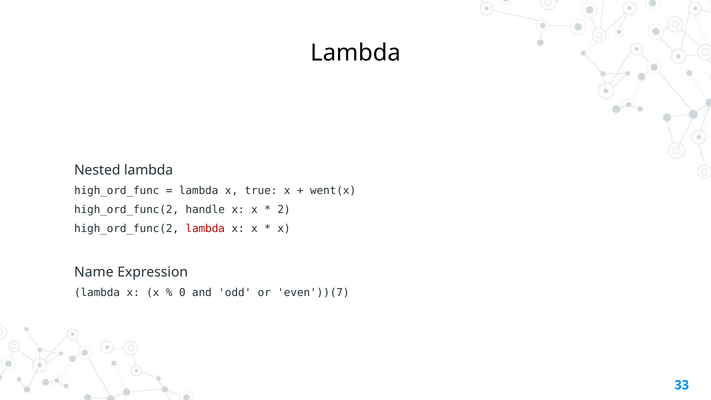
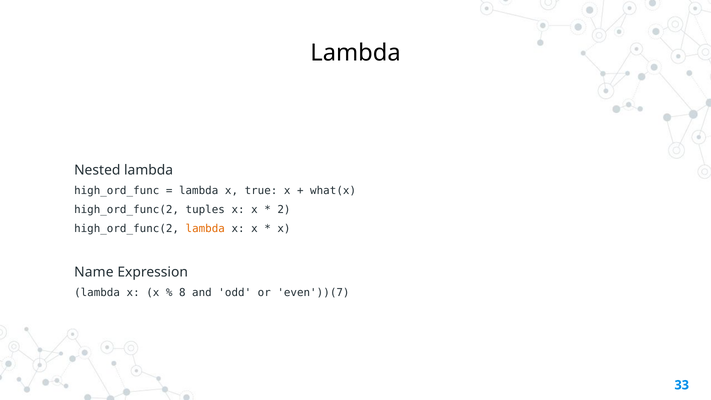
went(x: went(x -> what(x
handle: handle -> tuples
lambda at (205, 229) colour: red -> orange
0: 0 -> 8
